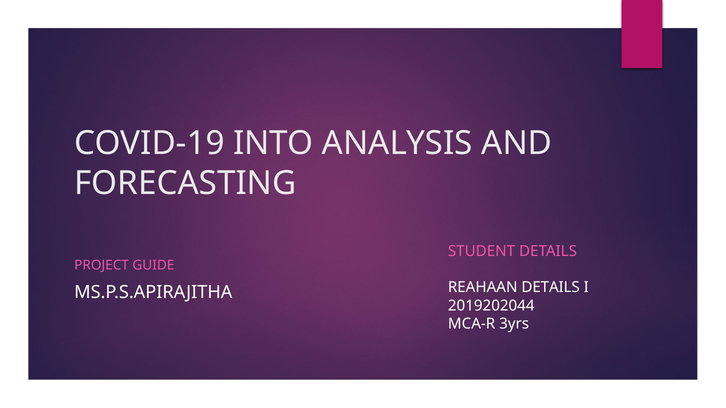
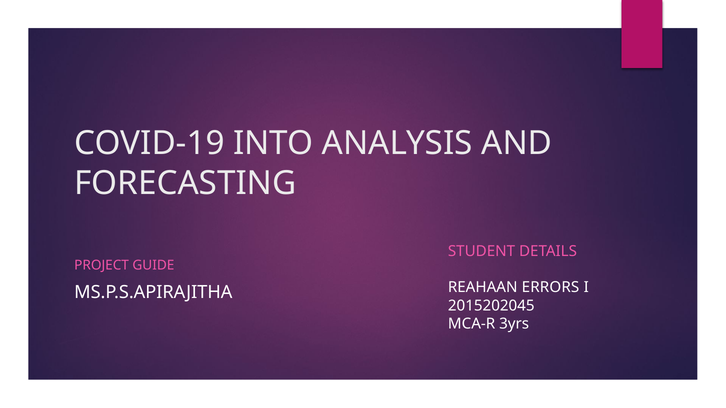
REAHAAN DETAILS: DETAILS -> ERRORS
2019202044: 2019202044 -> 2015202045
